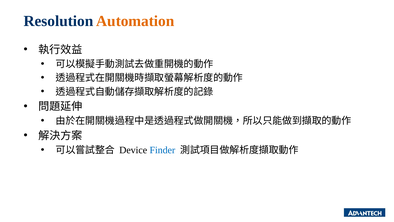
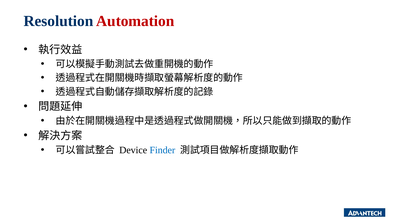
Automation colour: orange -> red
